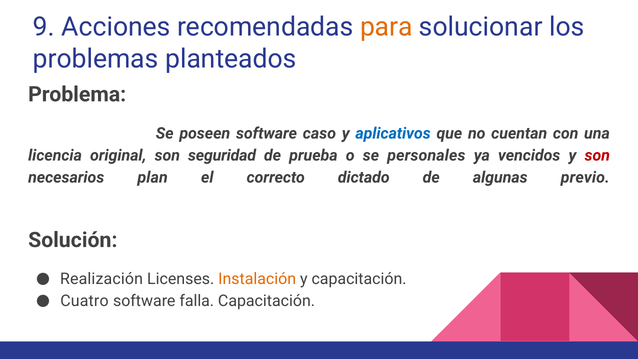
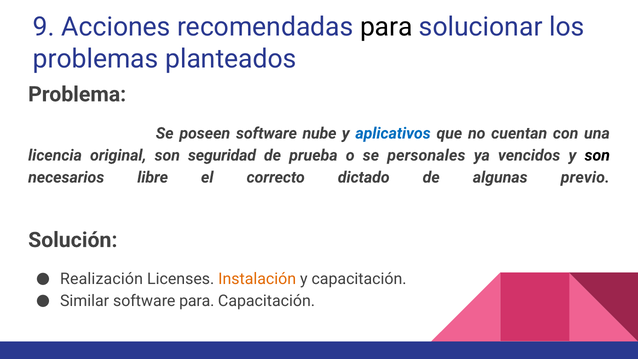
para at (386, 27) colour: orange -> black
caso: caso -> nube
son at (597, 155) colour: red -> black
plan: plan -> libre
Cuatro: Cuatro -> Similar
software falla: falla -> para
